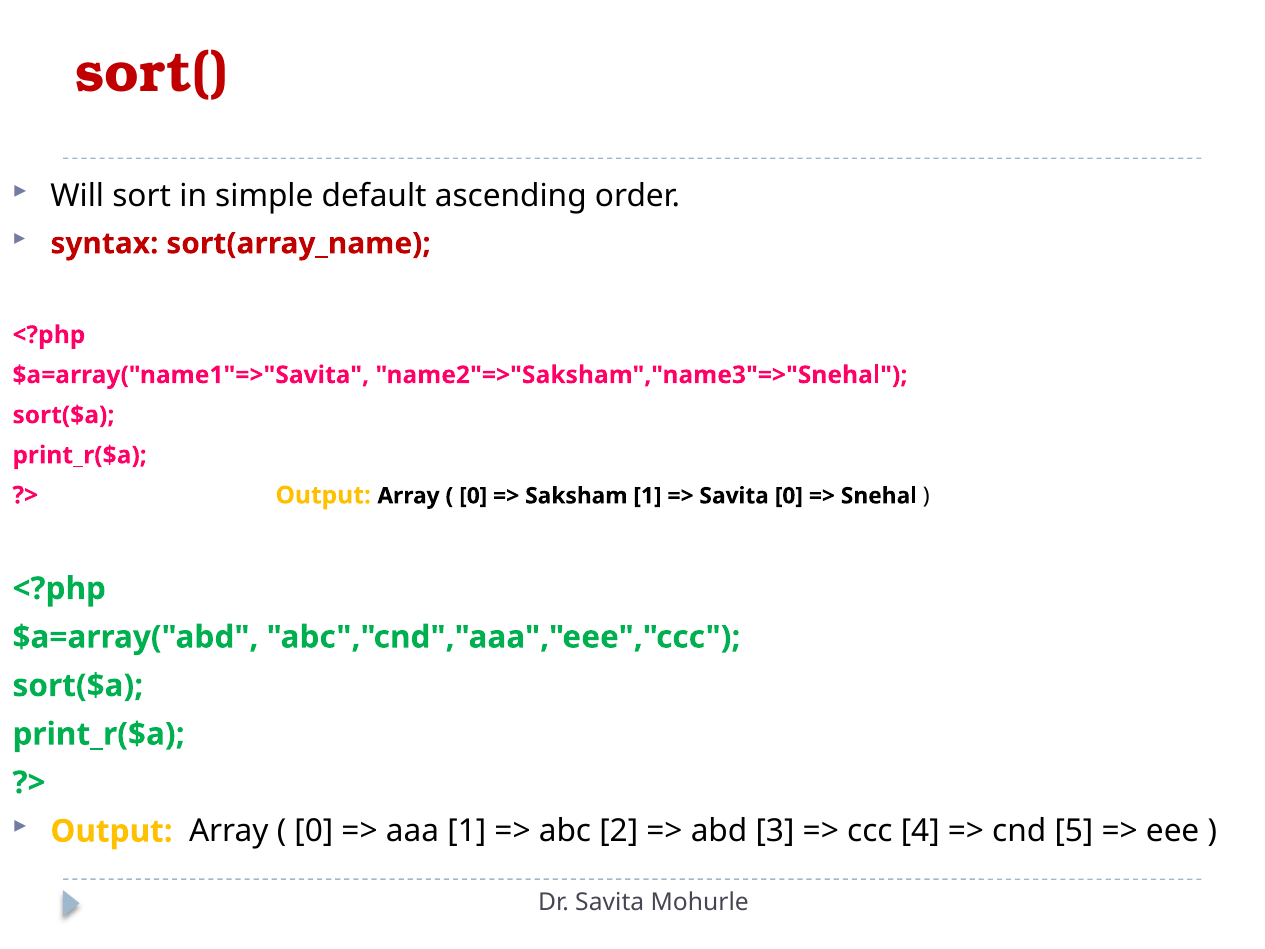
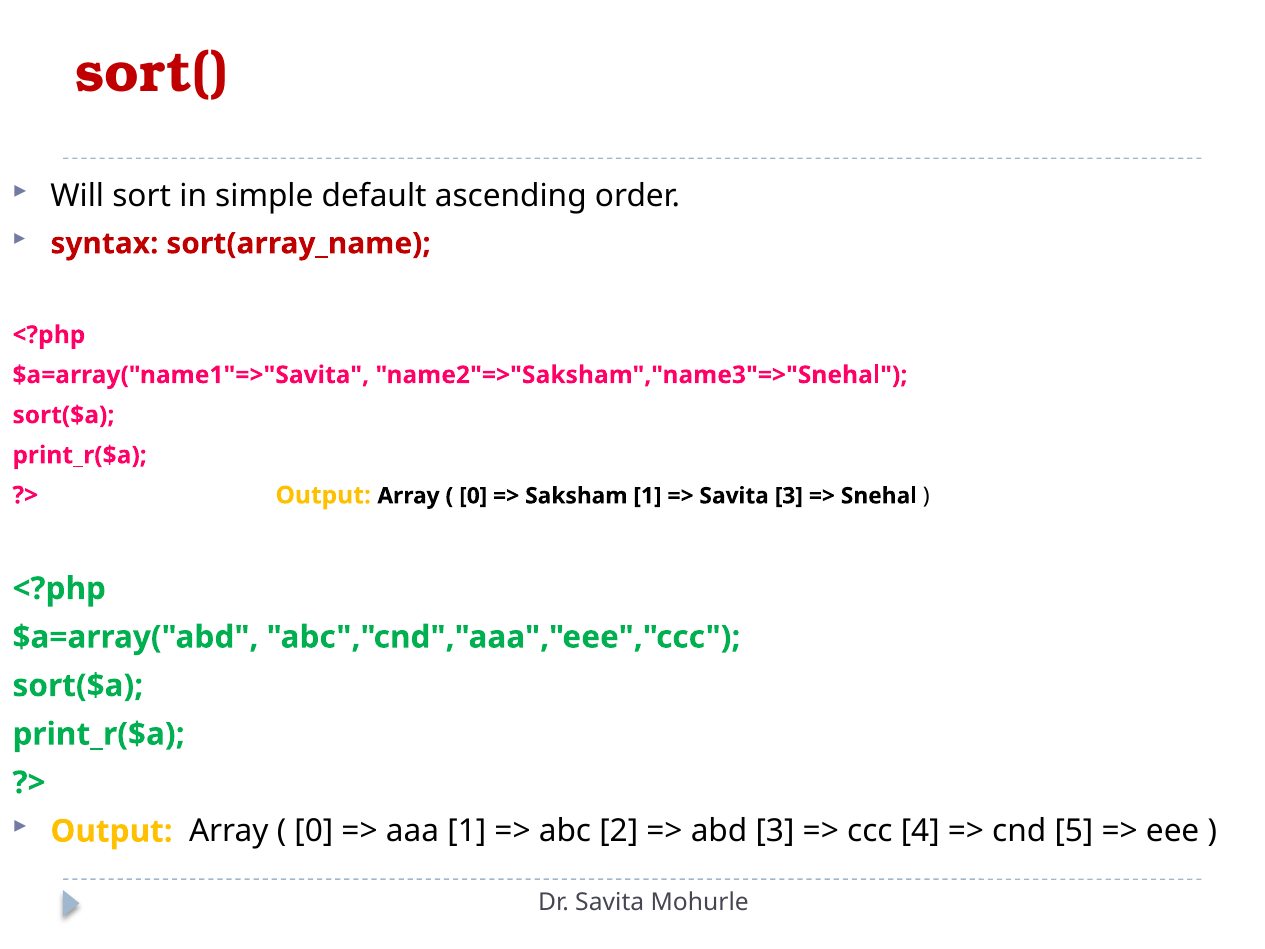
Savita 0: 0 -> 3
